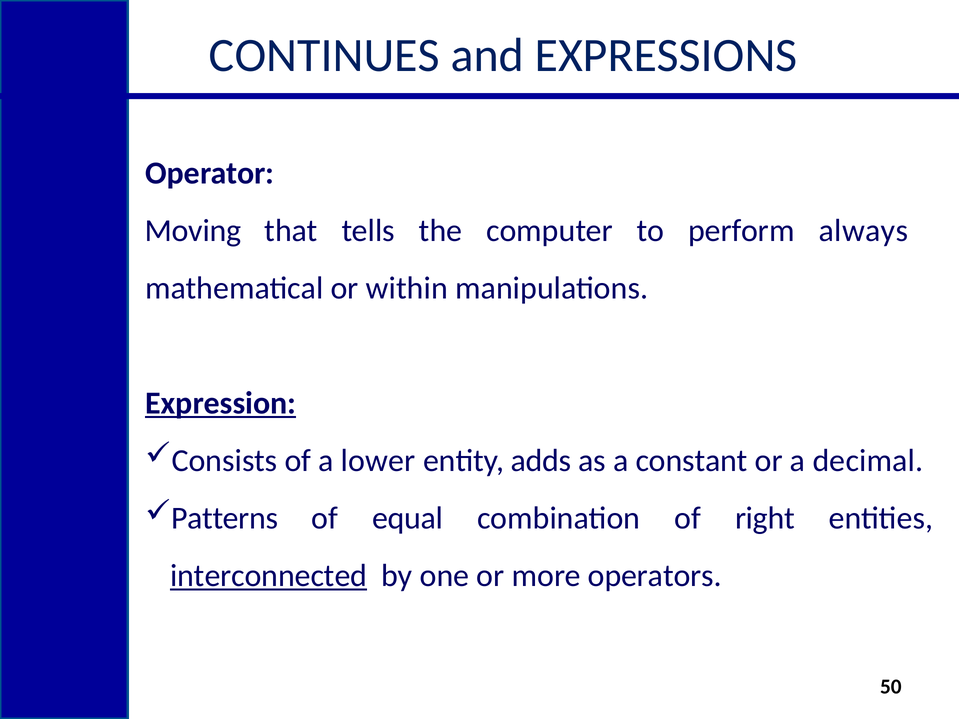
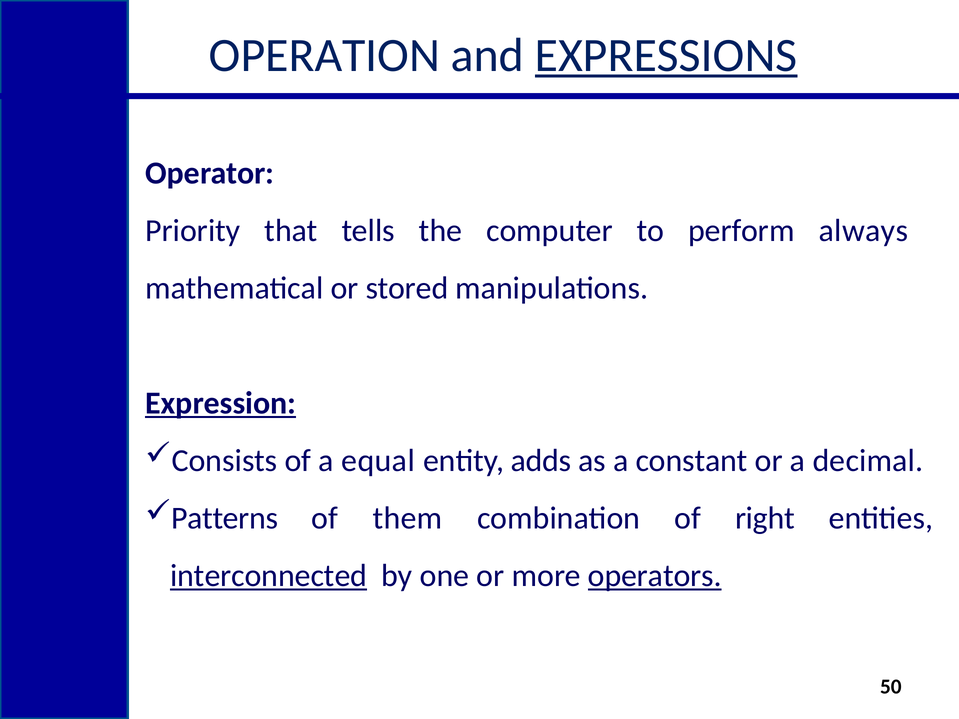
CONTINUES: CONTINUES -> OPERATION
EXPRESSIONS underline: none -> present
Moving: Moving -> Priority
within: within -> stored
lower: lower -> equal
equal: equal -> them
operators underline: none -> present
